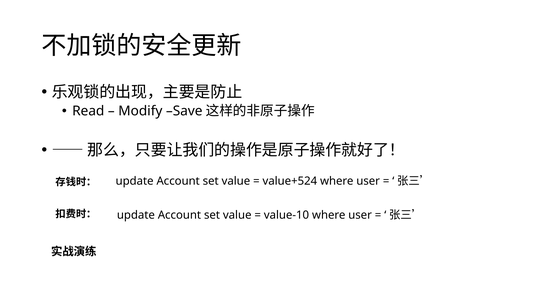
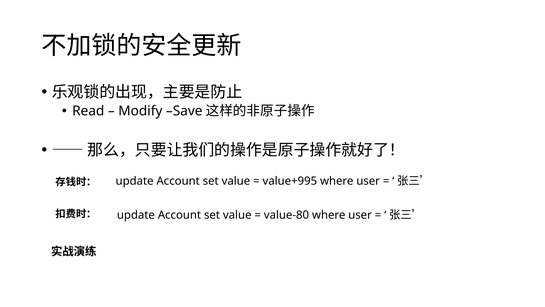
value+524: value+524 -> value+995
value-10: value-10 -> value-80
